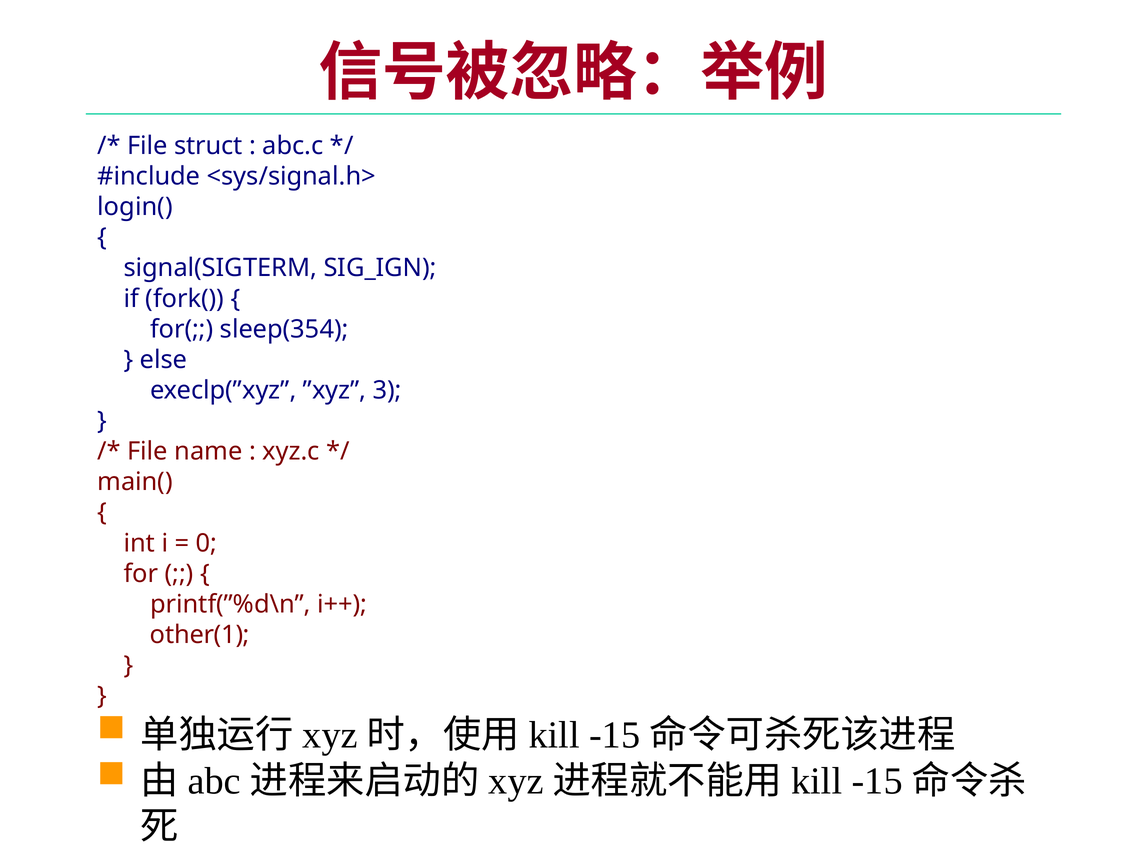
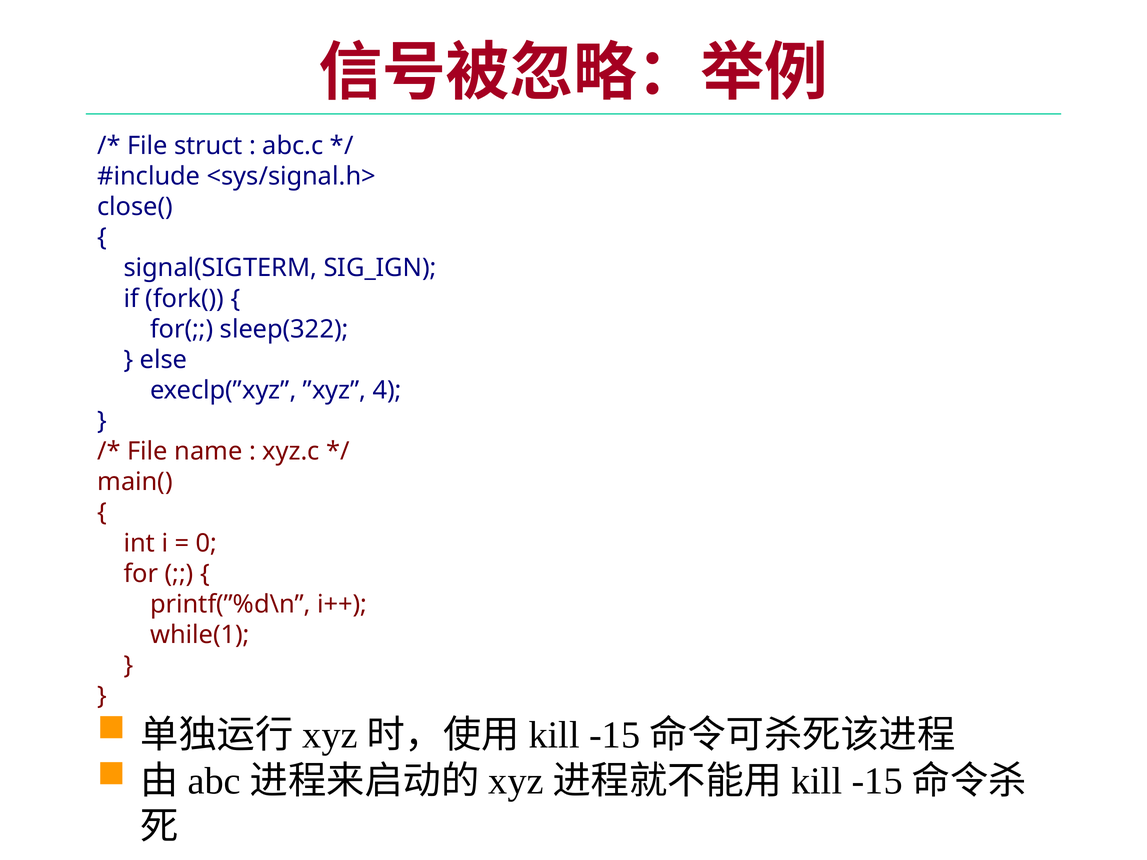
login(: login( -> close(
sleep(354: sleep(354 -> sleep(322
3: 3 -> 4
other(1: other(1 -> while(1
